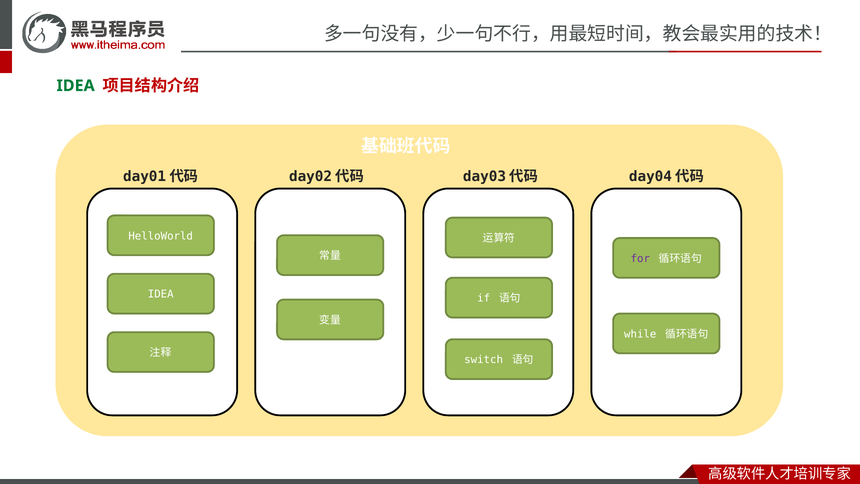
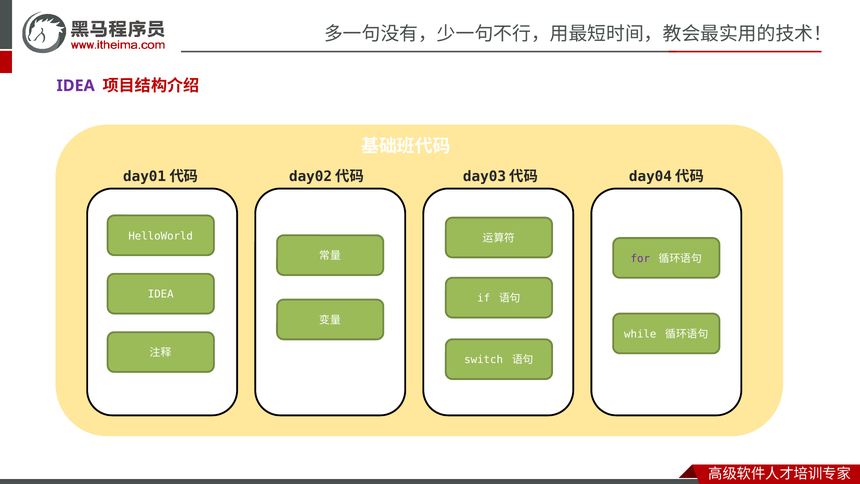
IDEA at (76, 86) colour: green -> purple
